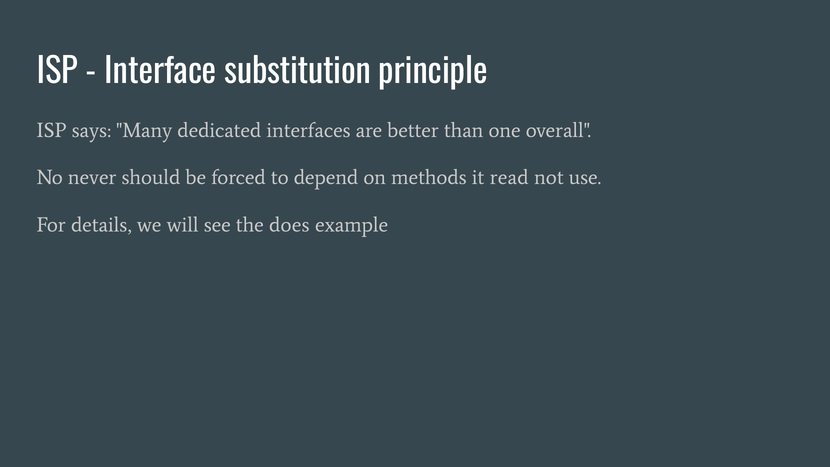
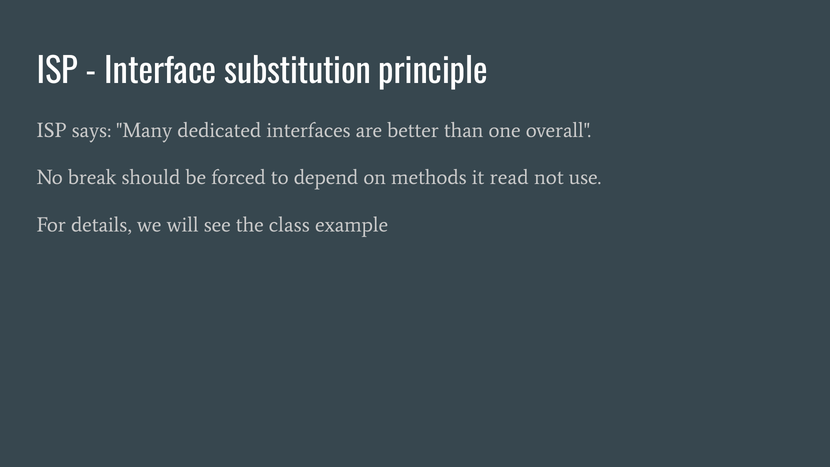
never: never -> break
does: does -> class
